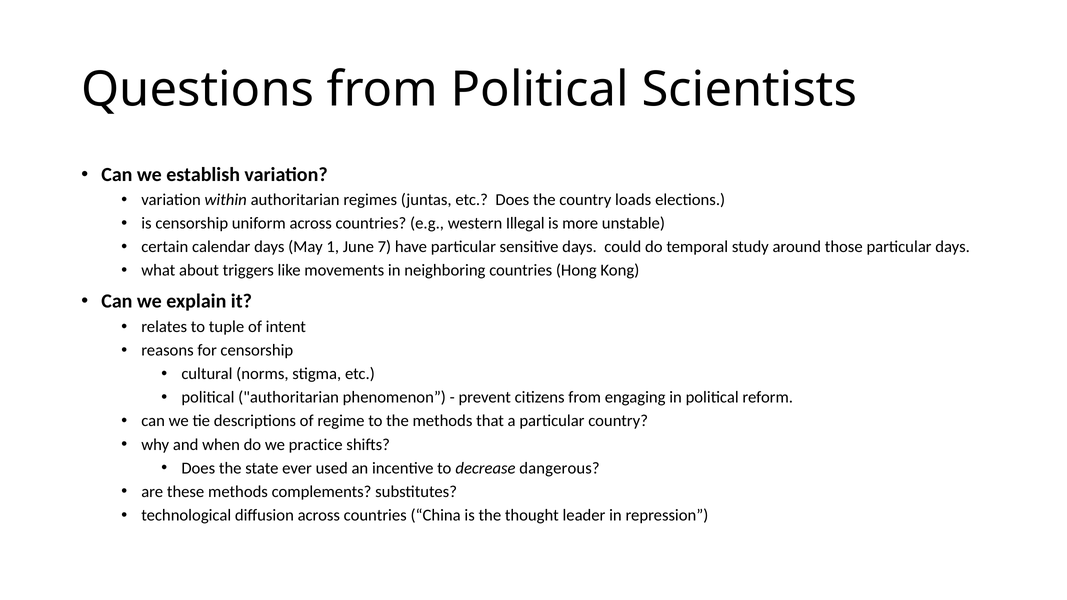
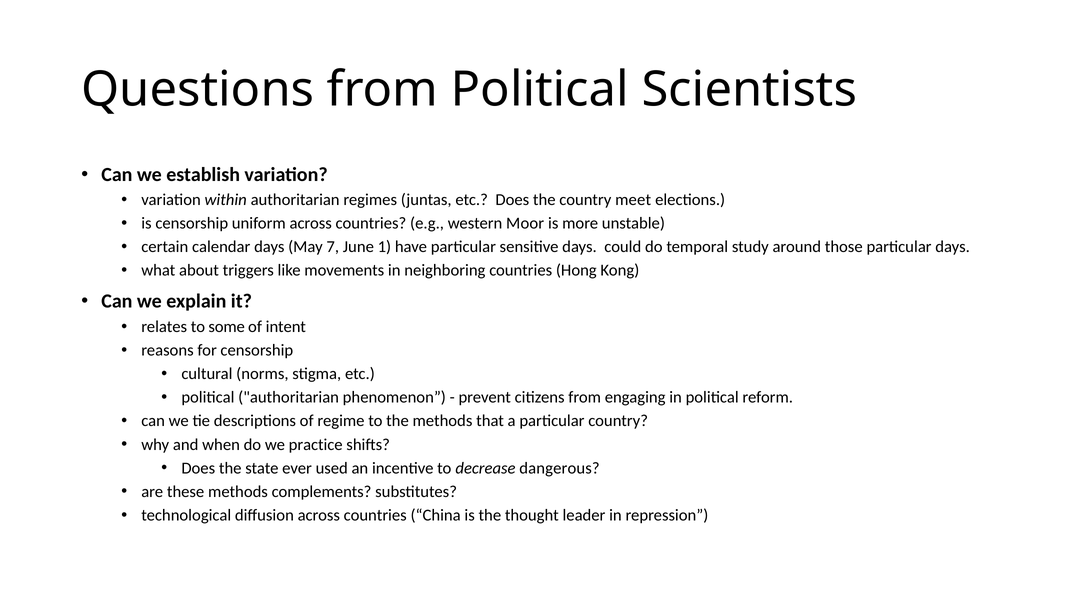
loads: loads -> meet
Illegal: Illegal -> Moor
1: 1 -> 7
7: 7 -> 1
tuple: tuple -> some
